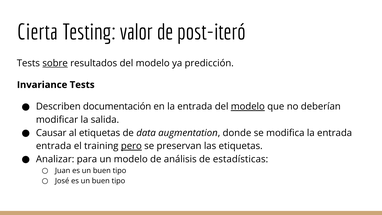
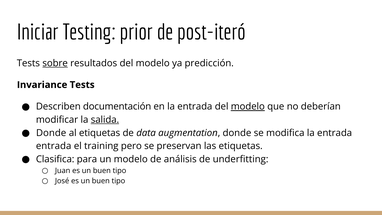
Cierta: Cierta -> Iniciar
valor: valor -> prior
salida underline: none -> present
Causar at (51, 133): Causar -> Donde
pero underline: present -> none
Analizar: Analizar -> Clasifica
estadísticas: estadísticas -> underfitting
